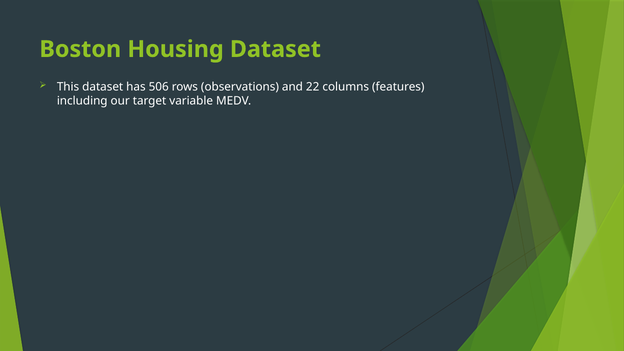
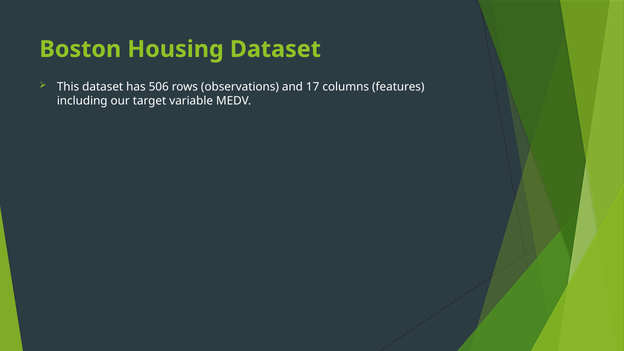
22: 22 -> 17
